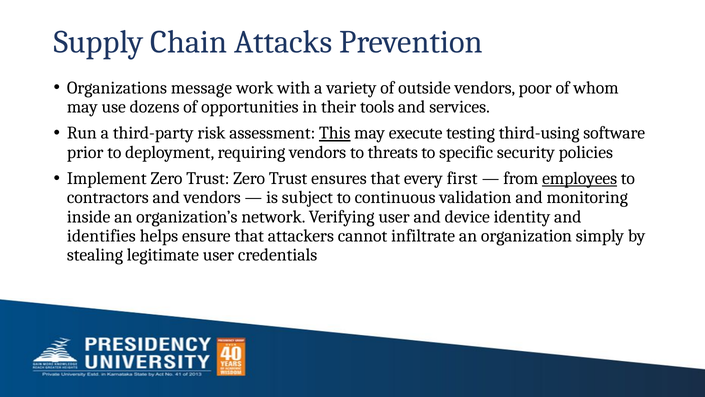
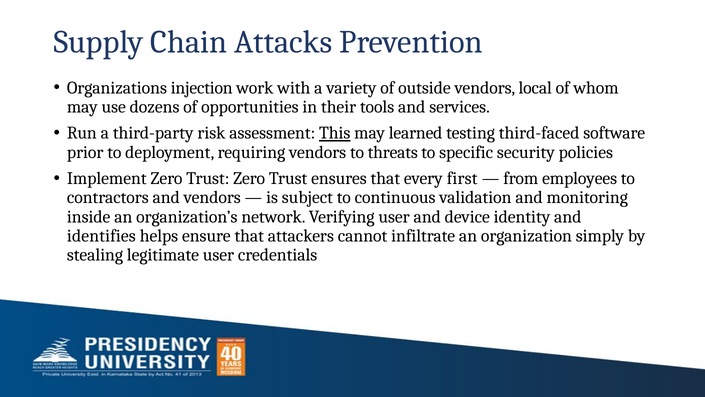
message: message -> injection
poor: poor -> local
execute: execute -> learned
third-using: third-using -> third-faced
employees underline: present -> none
